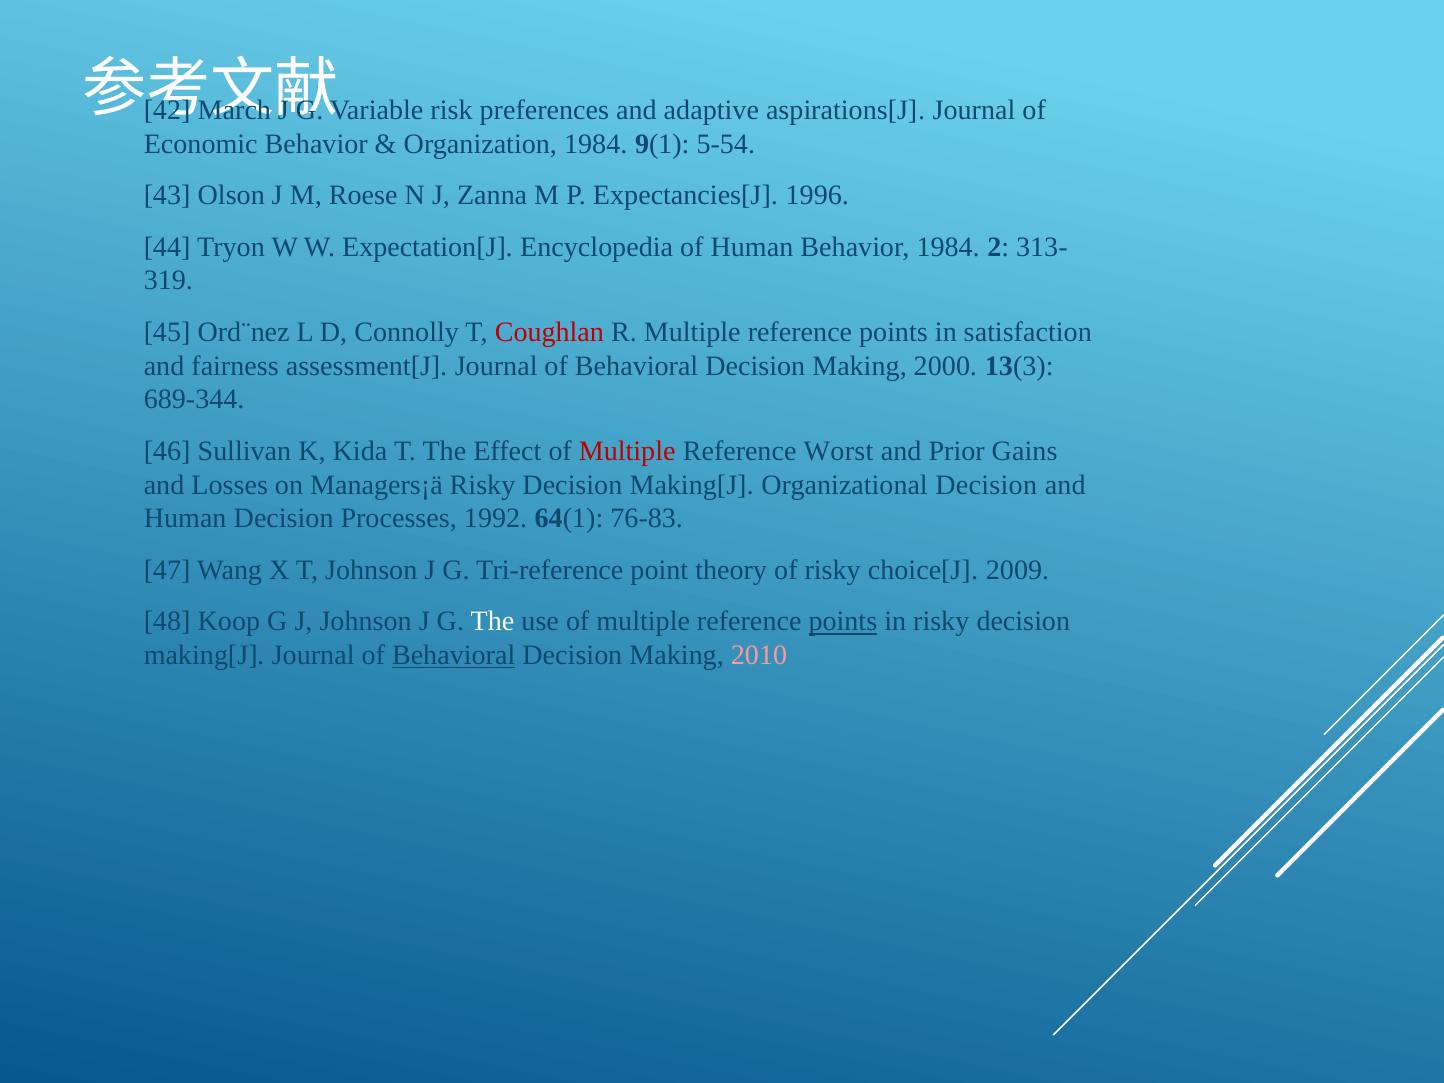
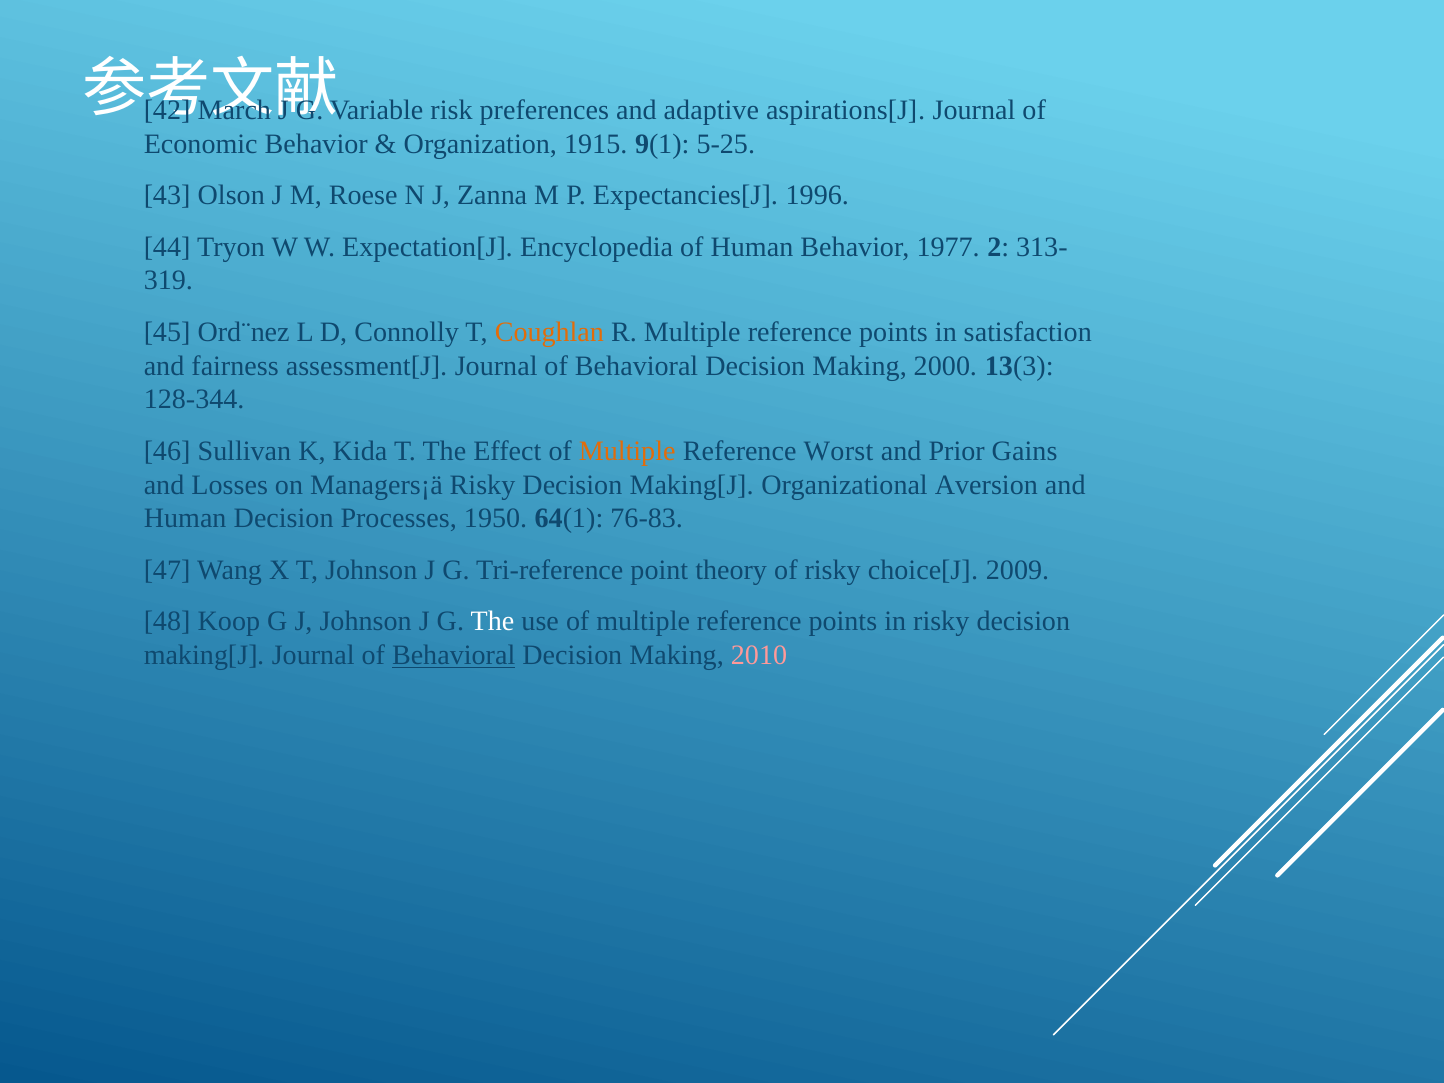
Organization 1984: 1984 -> 1915
5-54: 5-54 -> 5-25
Behavior 1984: 1984 -> 1977
Coughlan colour: red -> orange
689-344: 689-344 -> 128-344
Multiple at (627, 451) colour: red -> orange
Organizational Decision: Decision -> Aversion
1992: 1992 -> 1950
points at (843, 622) underline: present -> none
